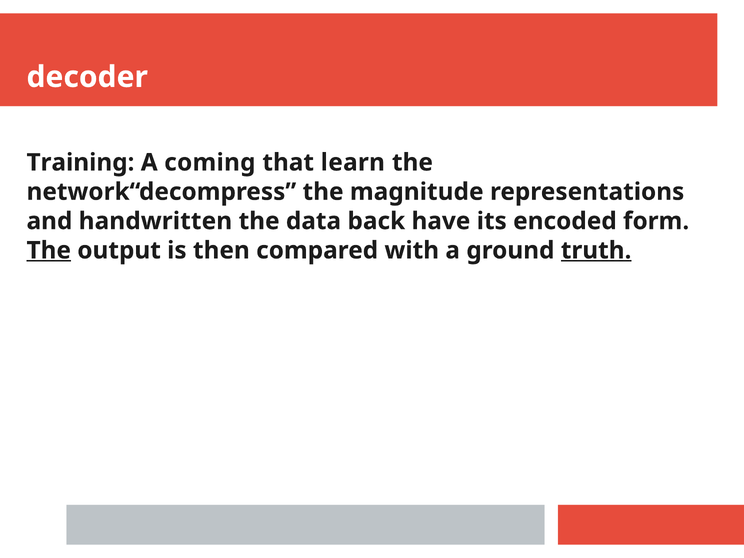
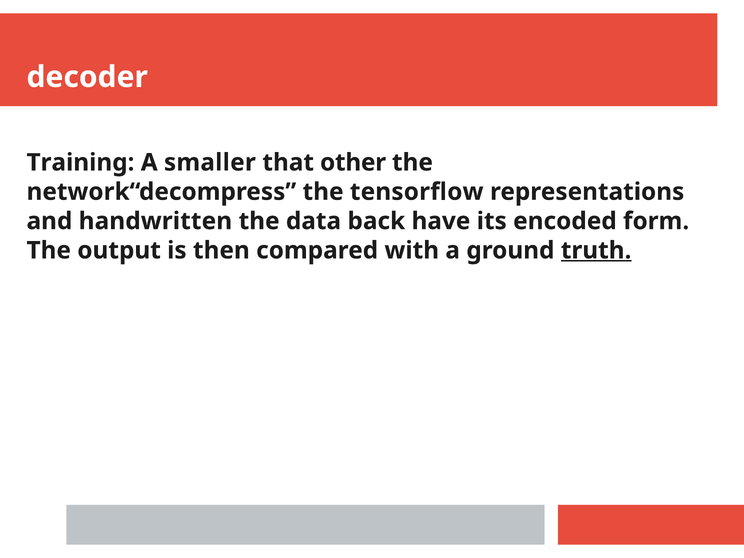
coming: coming -> smaller
learn: learn -> other
magnitude: magnitude -> tensorflow
The at (49, 250) underline: present -> none
